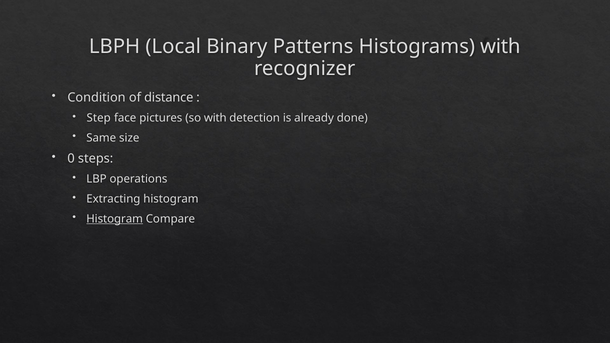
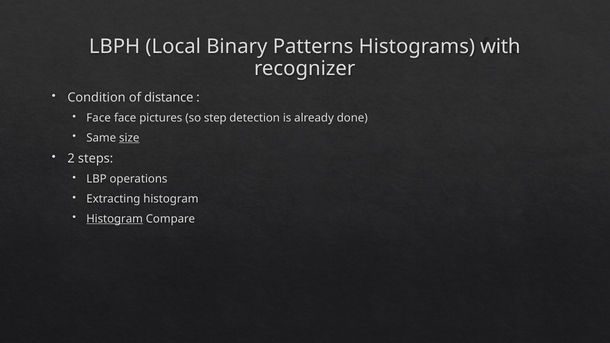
Step at (99, 118): Step -> Face
so with: with -> step
size underline: none -> present
0: 0 -> 2
